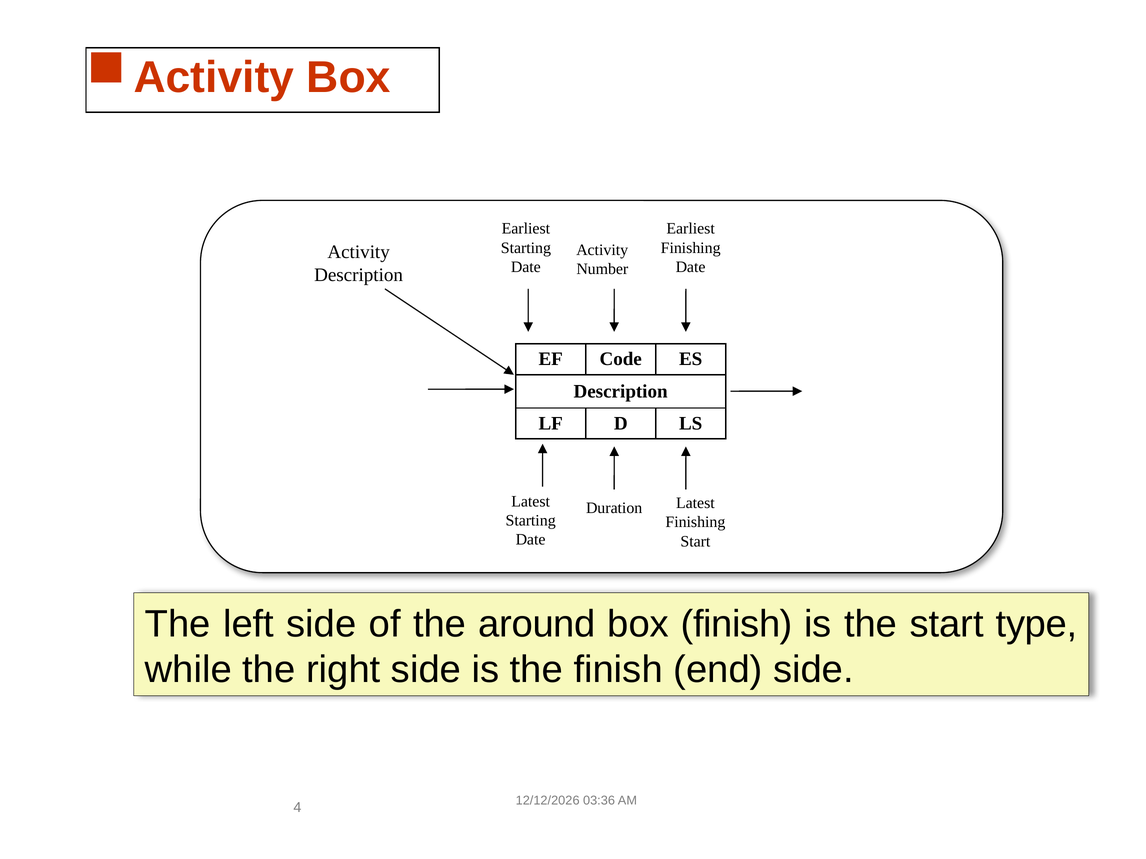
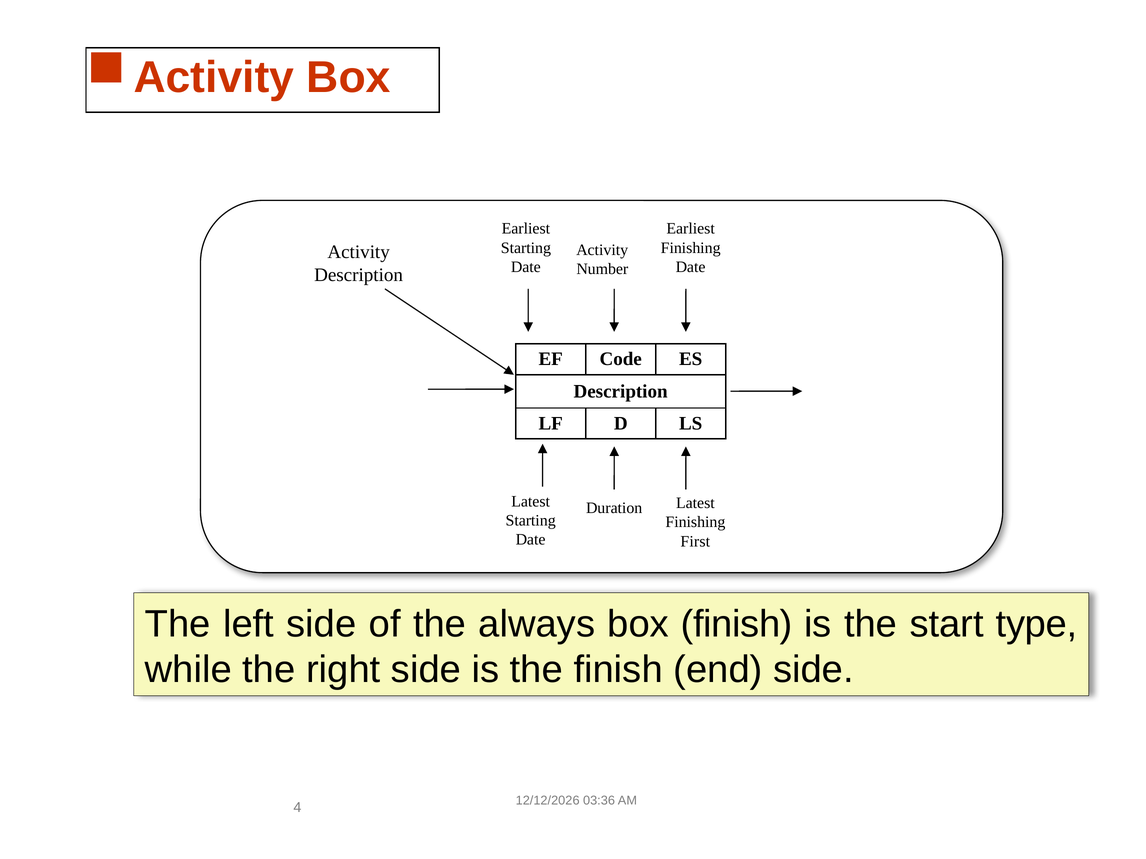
Start at (695, 542): Start -> First
around: around -> always
